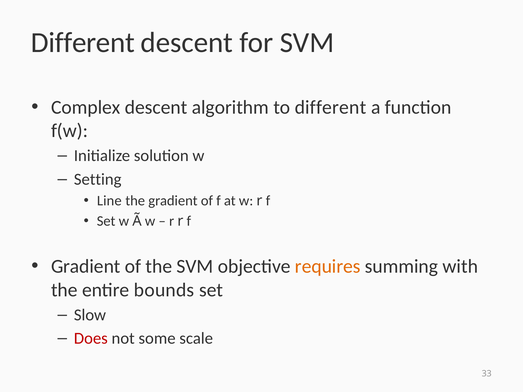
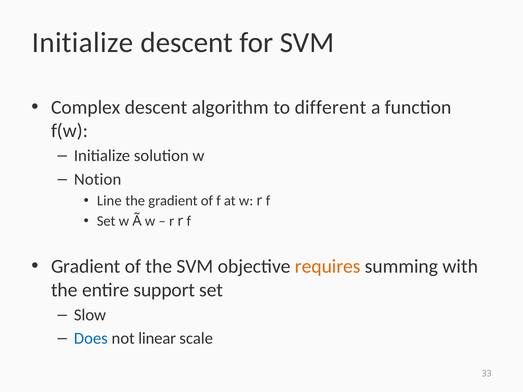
Different at (83, 43): Different -> Initialize
Setting: Setting -> Notion
bounds: bounds -> support
Does colour: red -> blue
some: some -> linear
